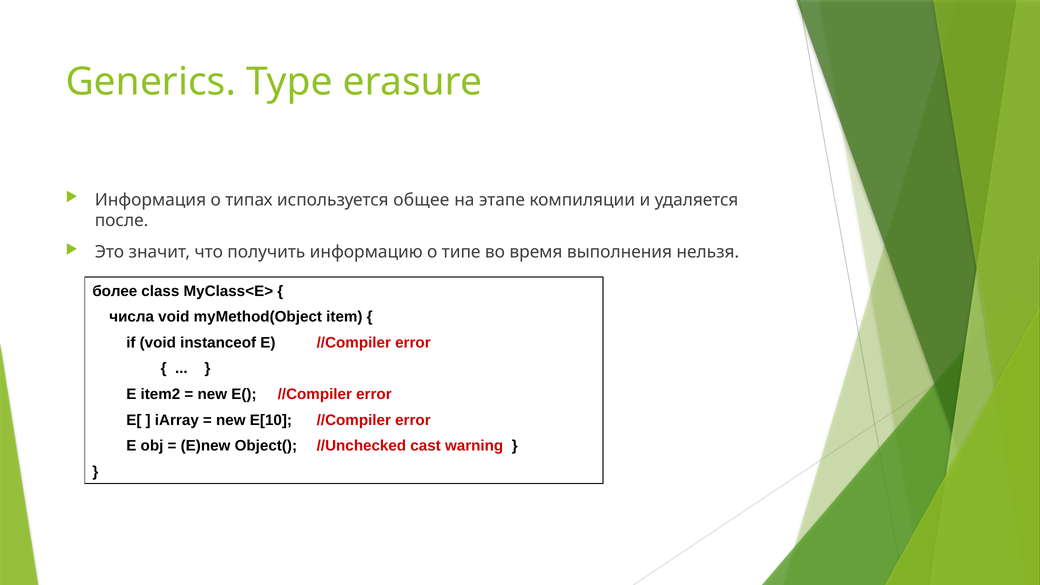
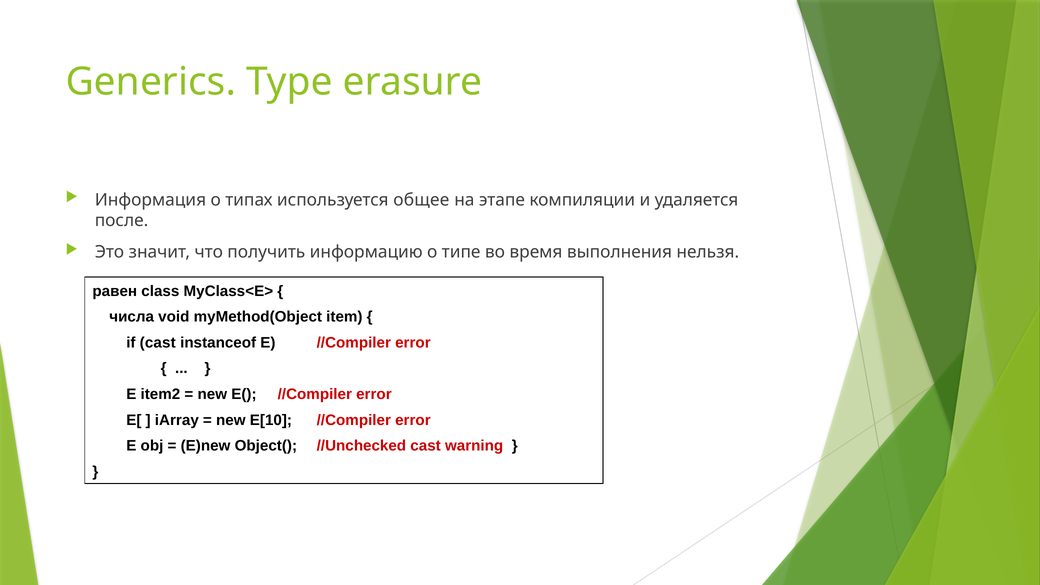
более: более -> равен
if void: void -> cast
